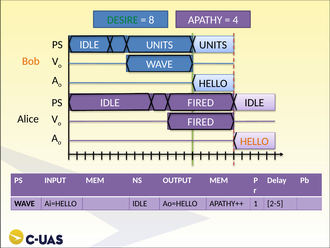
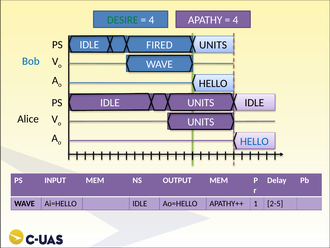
8 at (151, 20): 8 -> 4
IDLE UNITS: UNITS -> FIRED
Bob colour: orange -> blue
FIRED at (201, 103): FIRED -> UNITS
FIRED at (201, 122): FIRED -> UNITS
HELLO at (254, 141) colour: orange -> blue
